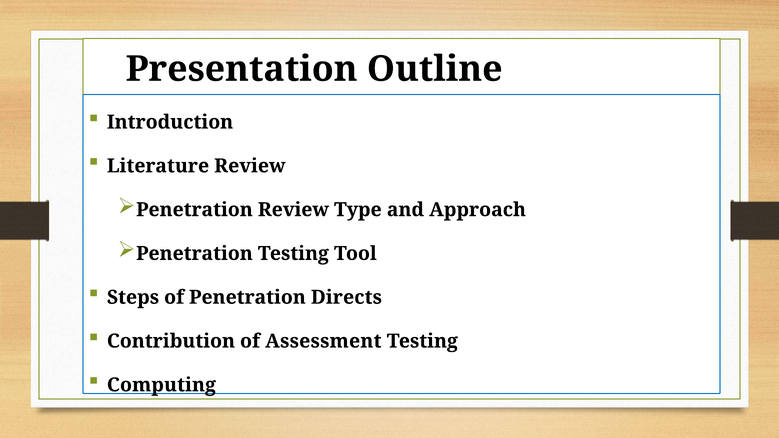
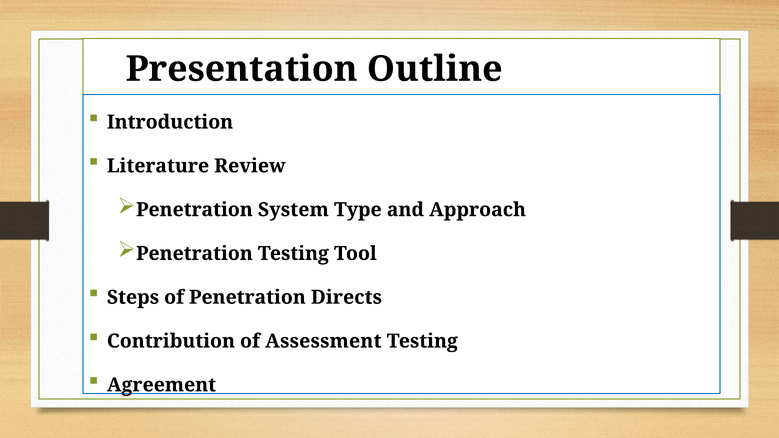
Penetration Review: Review -> System
Computing: Computing -> Agreement
